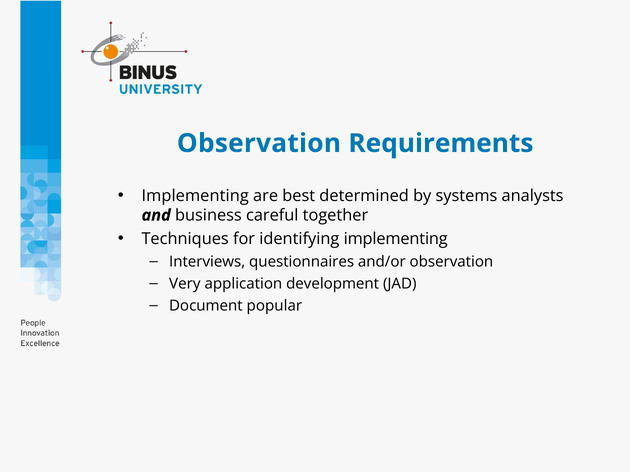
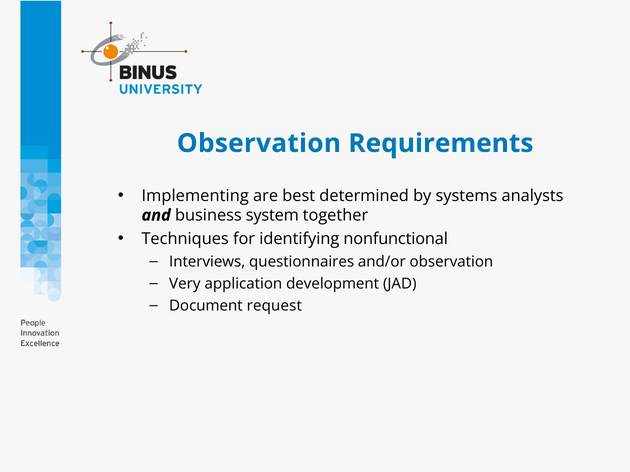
careful: careful -> system
identifying implementing: implementing -> nonfunctional
popular: popular -> request
